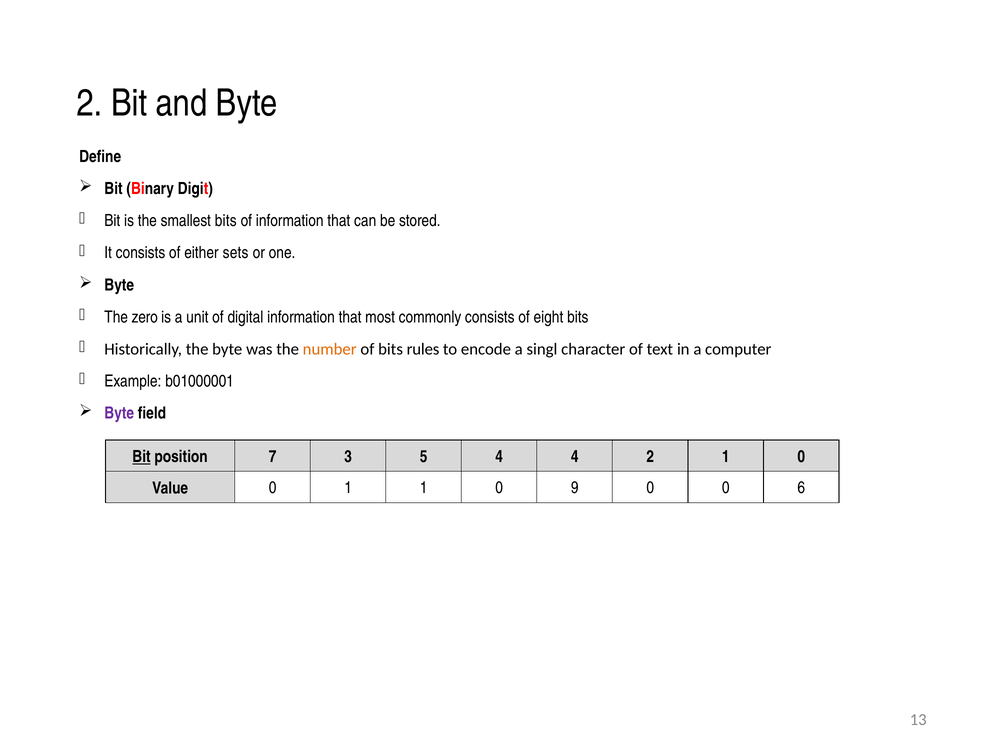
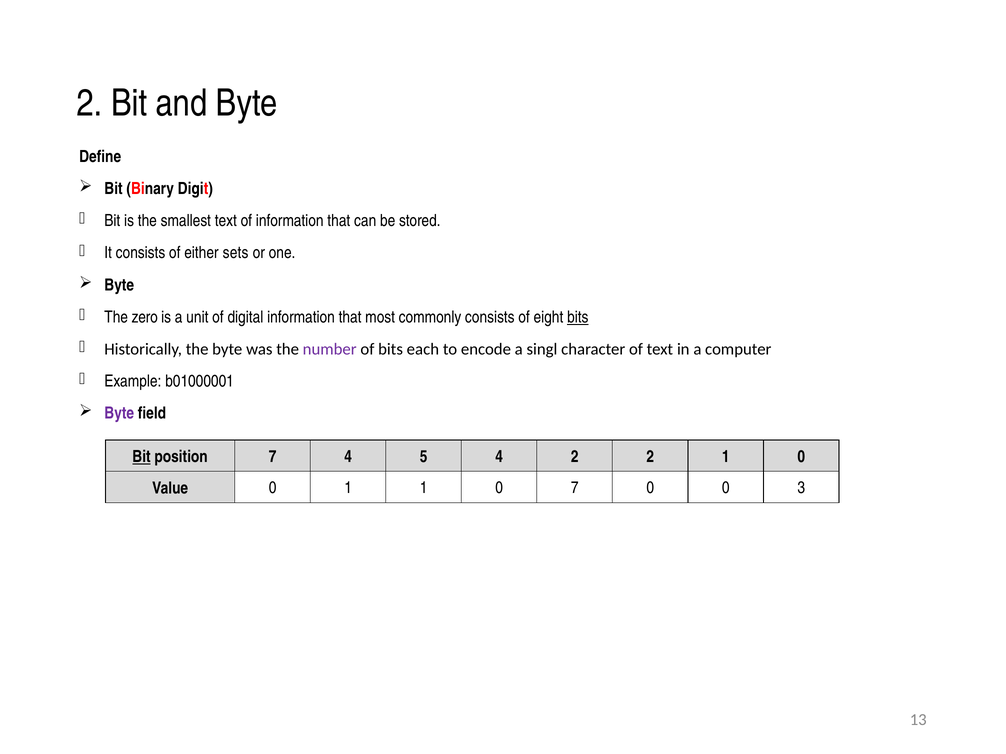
smallest bits: bits -> text
bits at (578, 317) underline: none -> present
number colour: orange -> purple
rules: rules -> each
7 3: 3 -> 4
4 4: 4 -> 2
0 9: 9 -> 7
6: 6 -> 3
